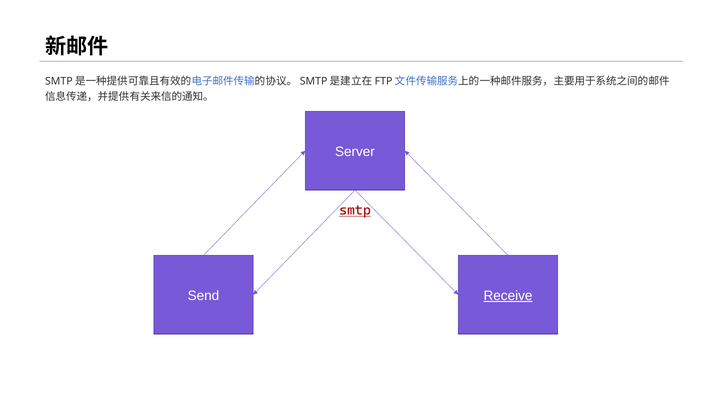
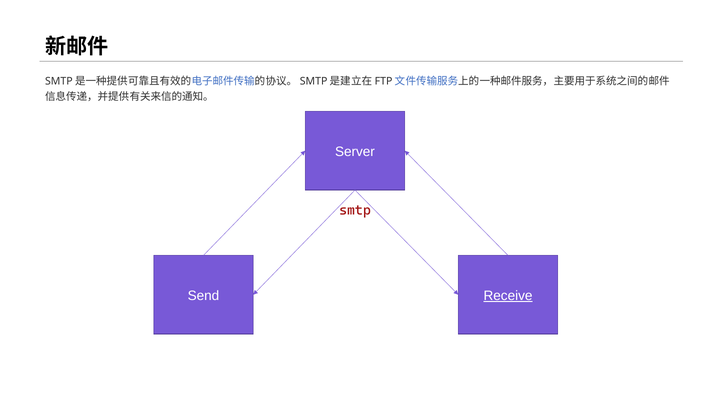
smtp underline: present -> none
